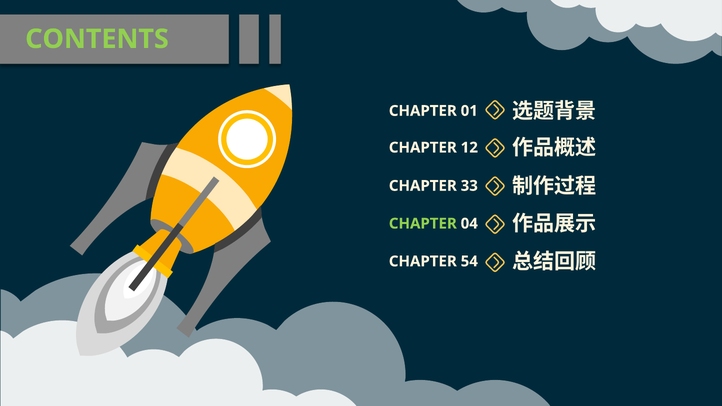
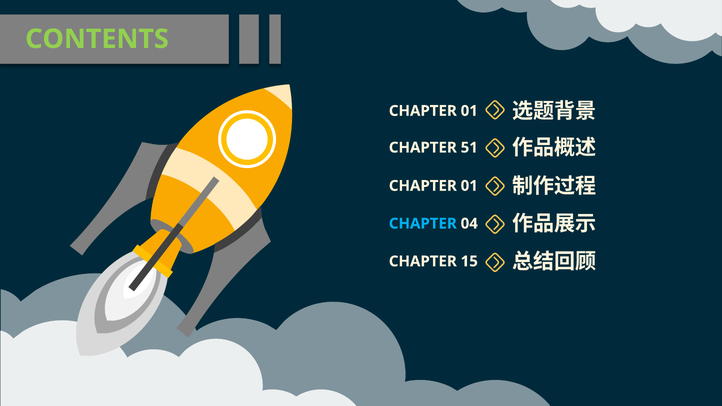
12: 12 -> 51
33 at (469, 186): 33 -> 01
CHAPTER at (423, 224) colour: light green -> light blue
54: 54 -> 15
